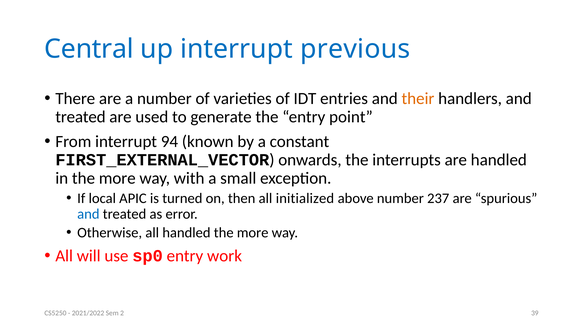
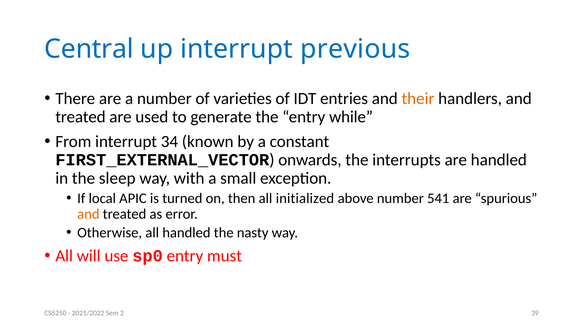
point: point -> while
94: 94 -> 34
in the more: more -> sleep
237: 237 -> 541
and at (88, 214) colour: blue -> orange
handled the more: more -> nasty
work: work -> must
